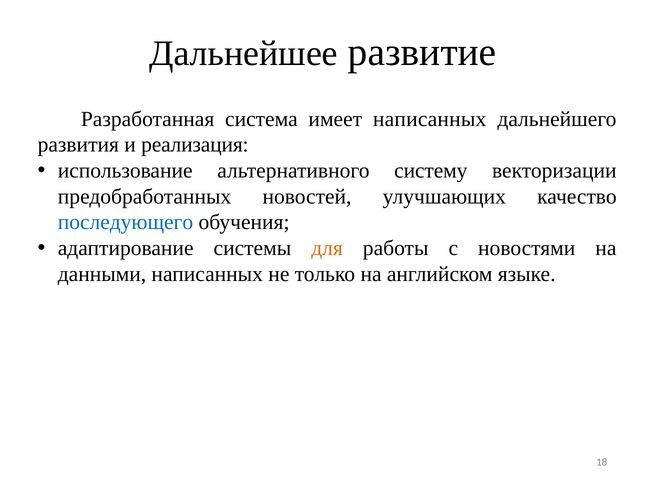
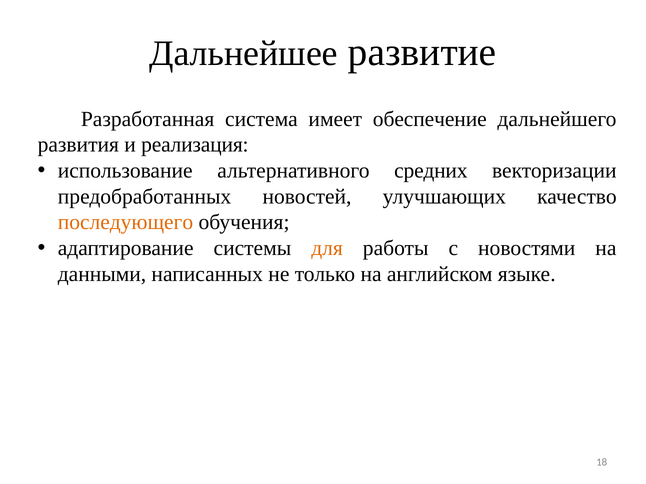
имеет написанных: написанных -> обеспечение
систему: систему -> средних
последующего colour: blue -> orange
